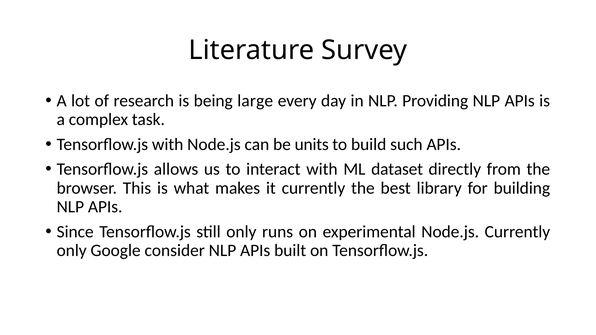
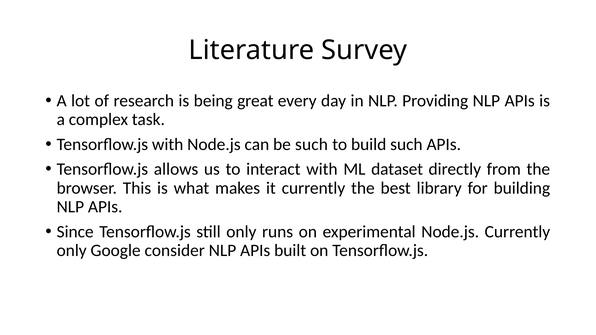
large: large -> great
be units: units -> such
